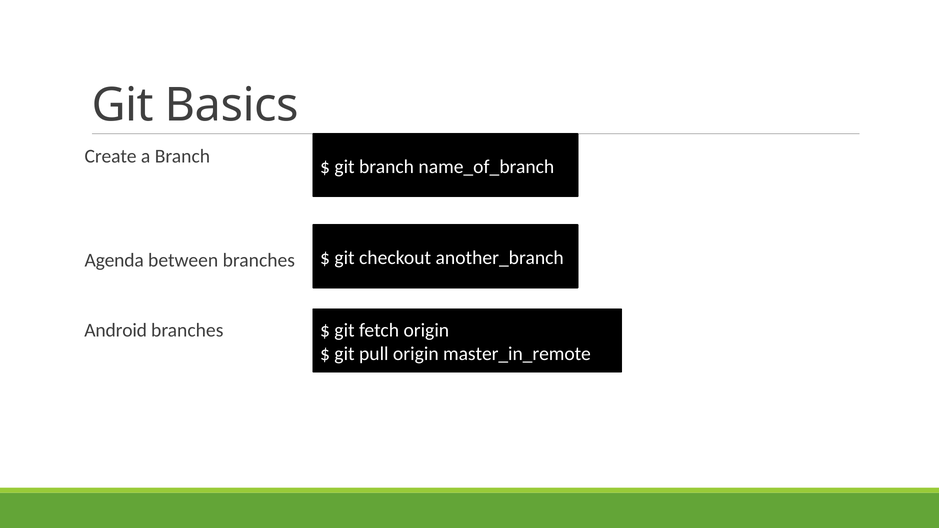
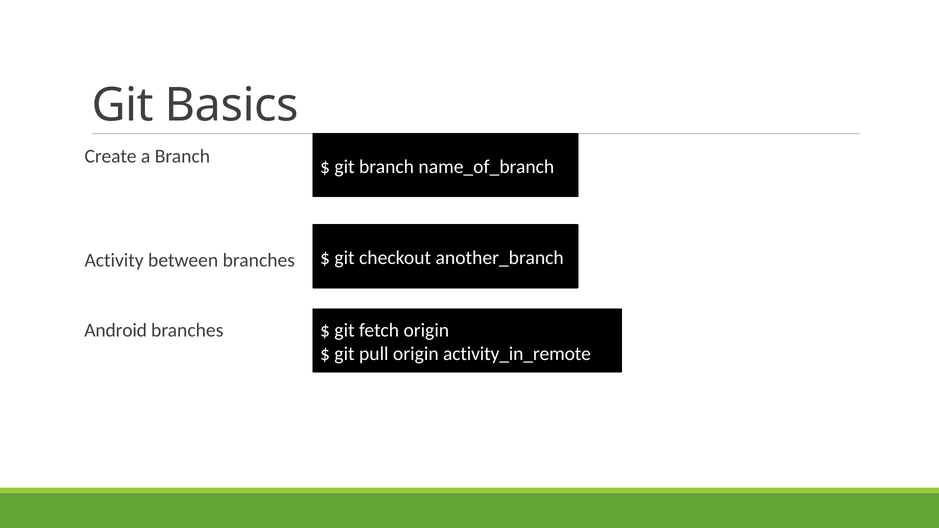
Agenda: Agenda -> Activity
master_in_remote: master_in_remote -> activity_in_remote
